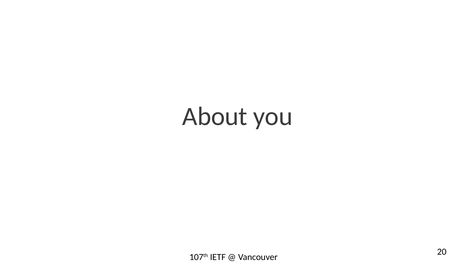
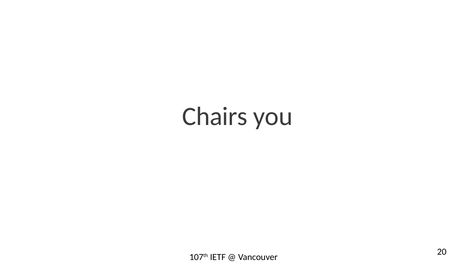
About: About -> Chairs
